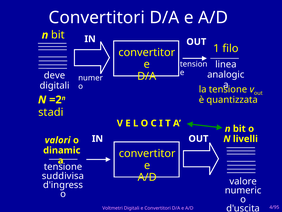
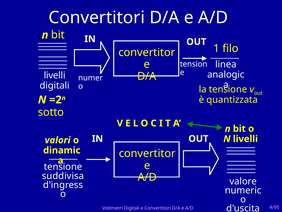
deve at (55, 75): deve -> livelli
stadi: stadi -> sotto
